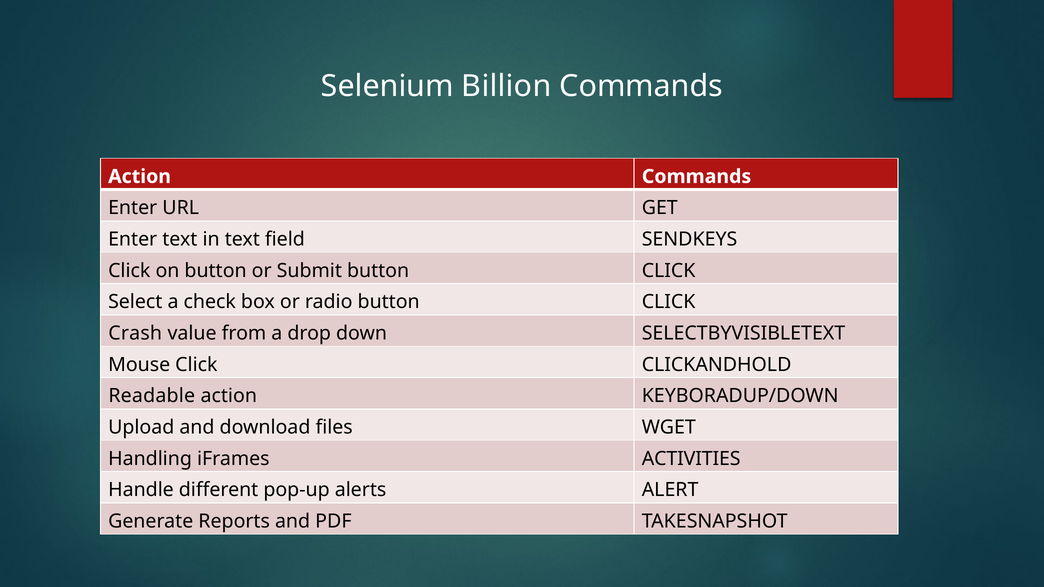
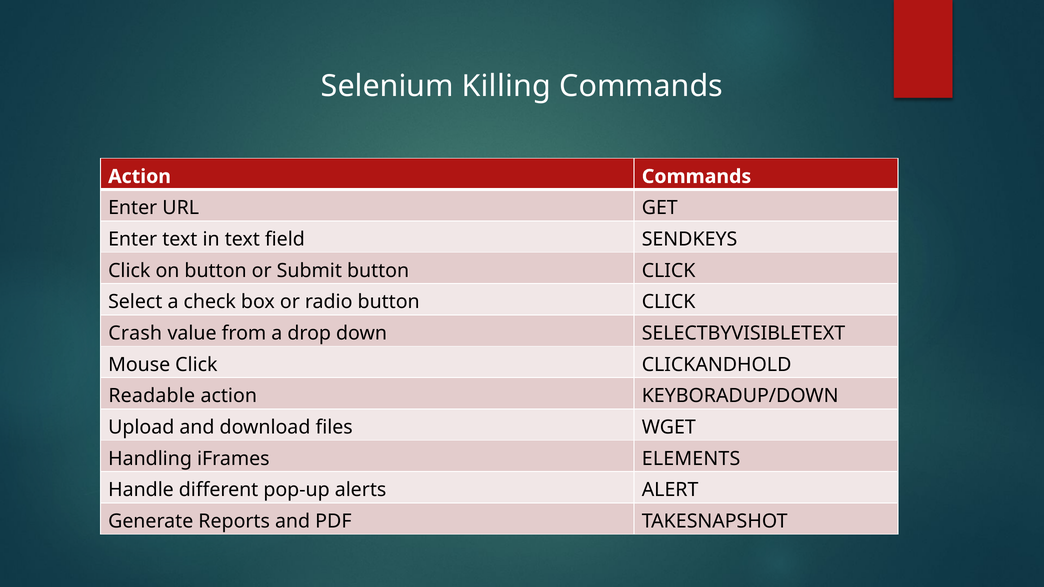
Billion: Billion -> Killing
ACTIVITIES: ACTIVITIES -> ELEMENTS
